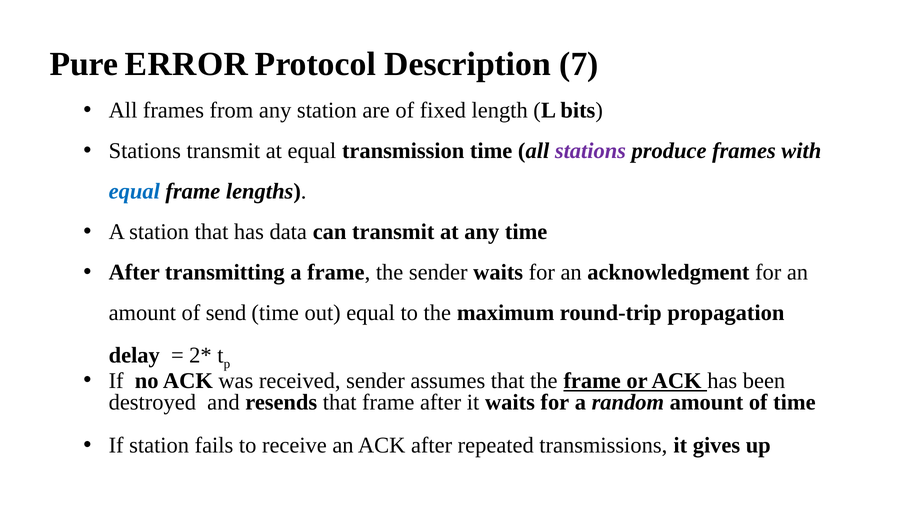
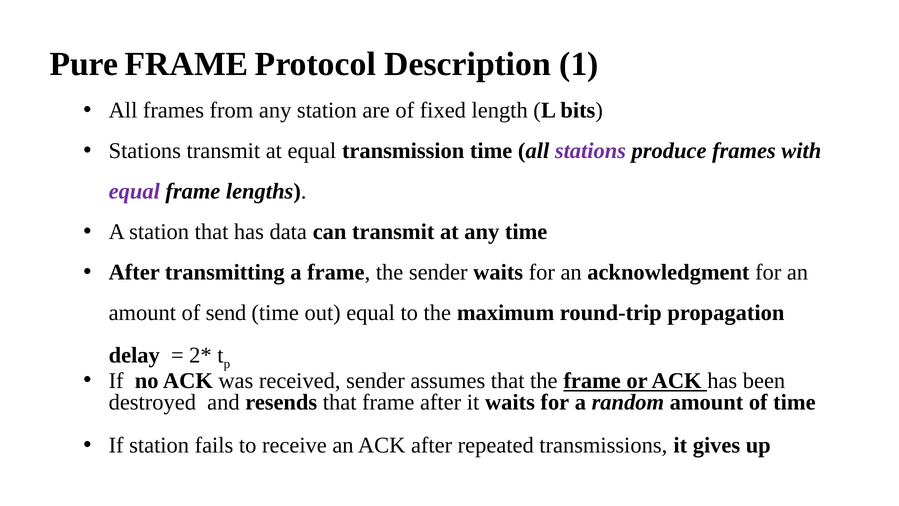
Pure ERROR: ERROR -> FRAME
7: 7 -> 1
equal at (134, 191) colour: blue -> purple
